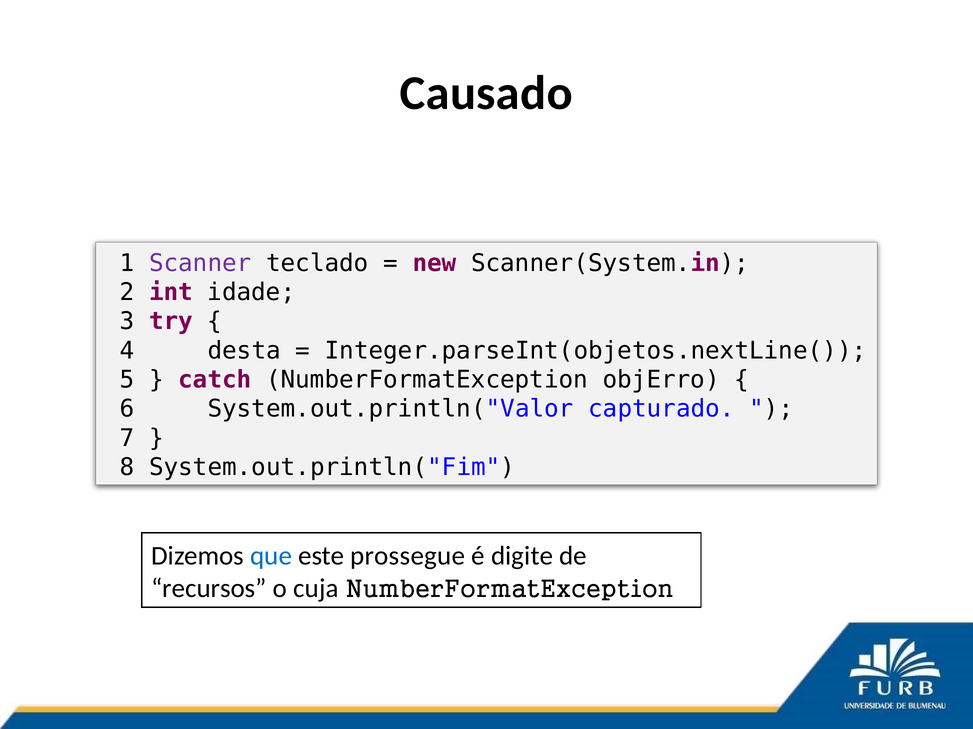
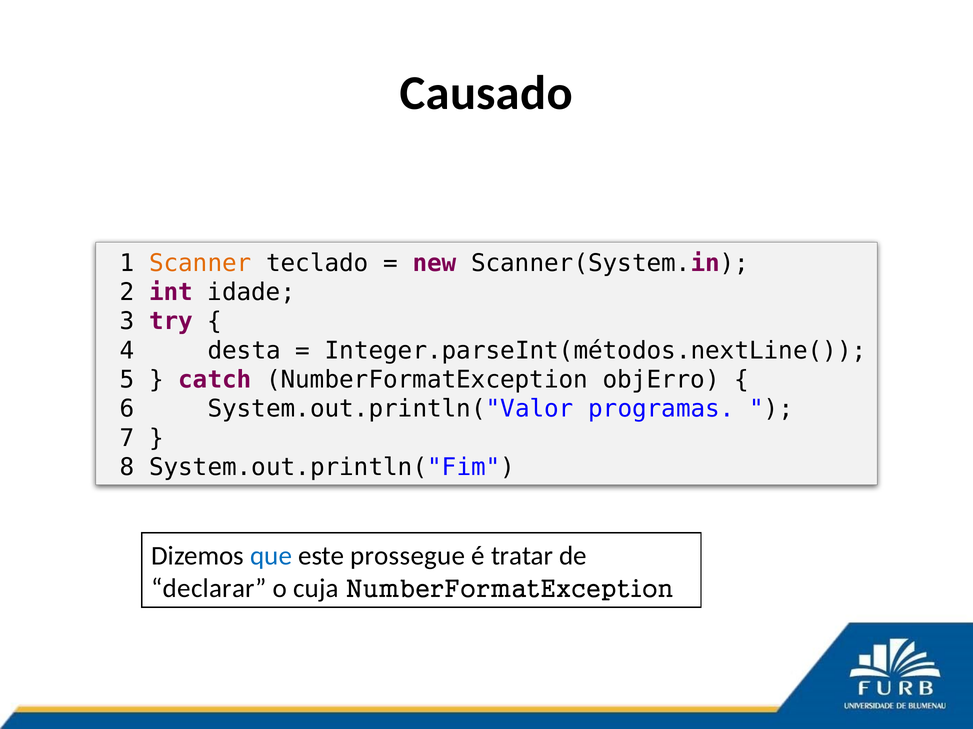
Scanner colour: purple -> orange
Integer.parseInt(objetos.nextLine(: Integer.parseInt(objetos.nextLine( -> Integer.parseInt(métodos.nextLine(
capturado: capturado -> programas
digite: digite -> tratar
recursos: recursos -> declarar
